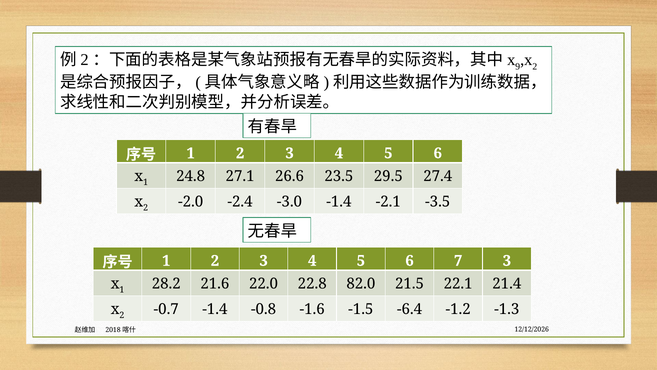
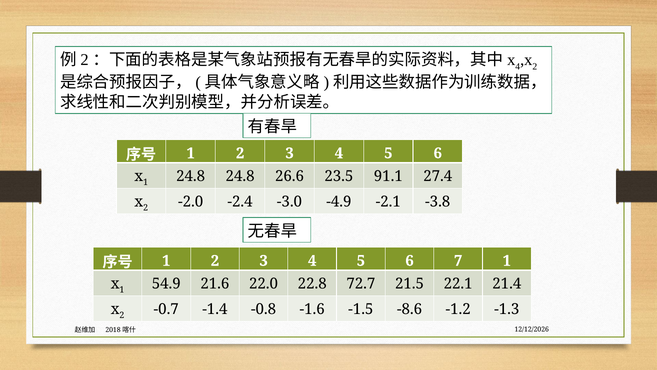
9 at (518, 66): 9 -> 4
24.8 27.1: 27.1 -> 24.8
29.5: 29.5 -> 91.1
-3.0 -1.4: -1.4 -> -4.9
-3.5: -3.5 -> -3.8
7 3: 3 -> 1
28.2: 28.2 -> 54.9
82.0: 82.0 -> 72.7
-6.4: -6.4 -> -8.6
